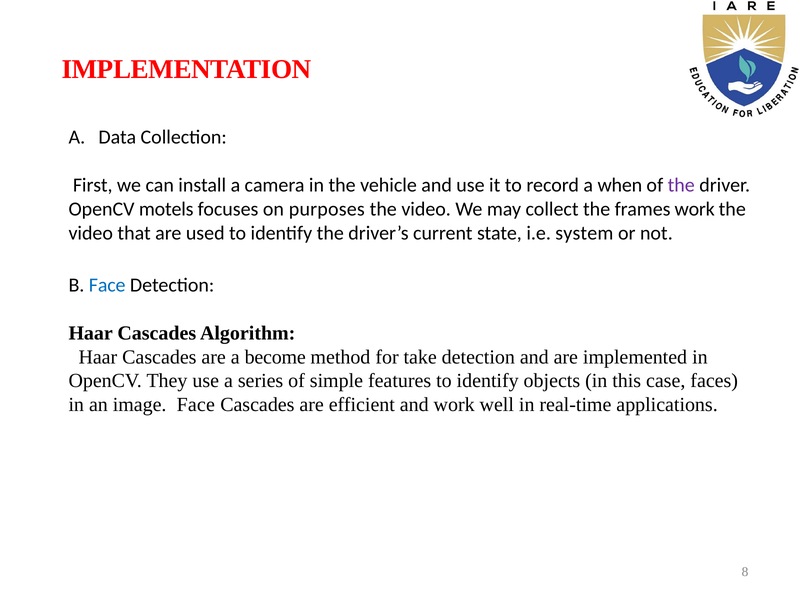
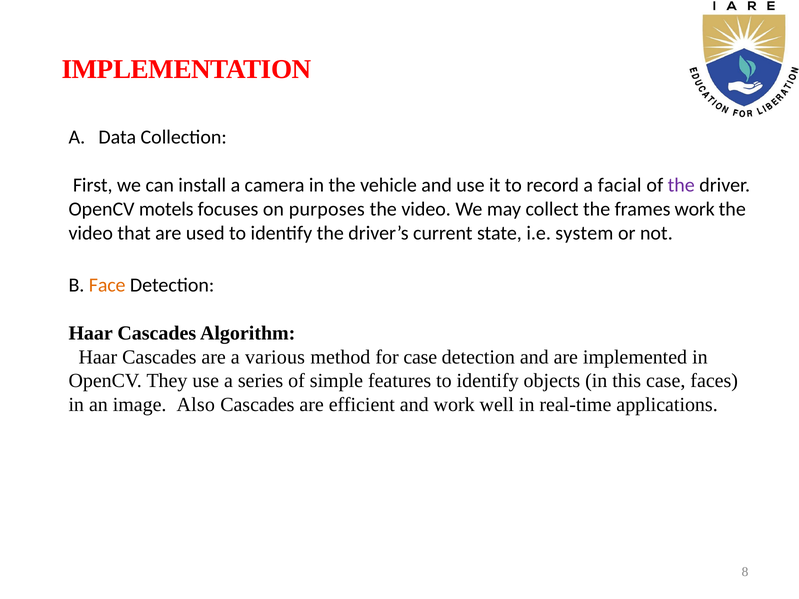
when: when -> facial
Face at (107, 285) colour: blue -> orange
become: become -> various
for take: take -> case
image Face: Face -> Also
